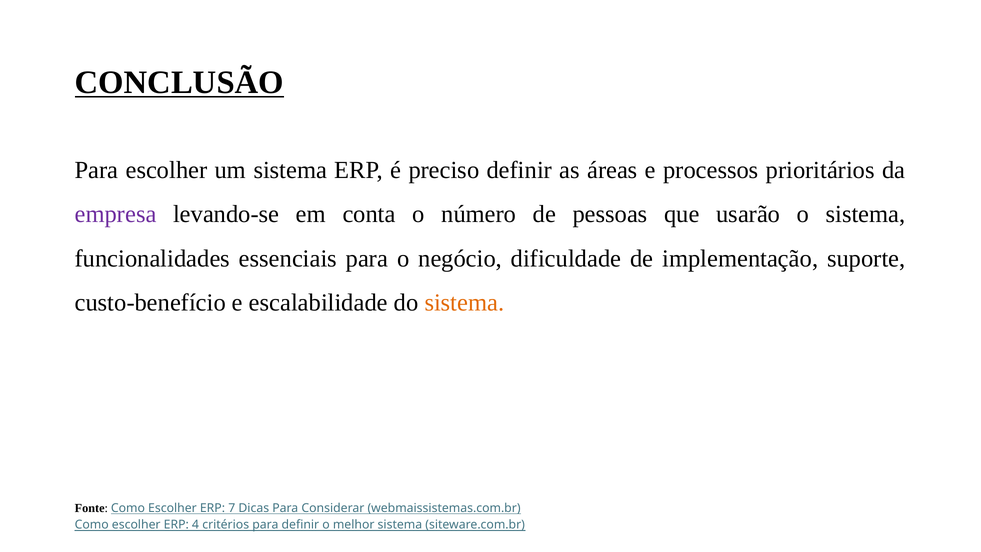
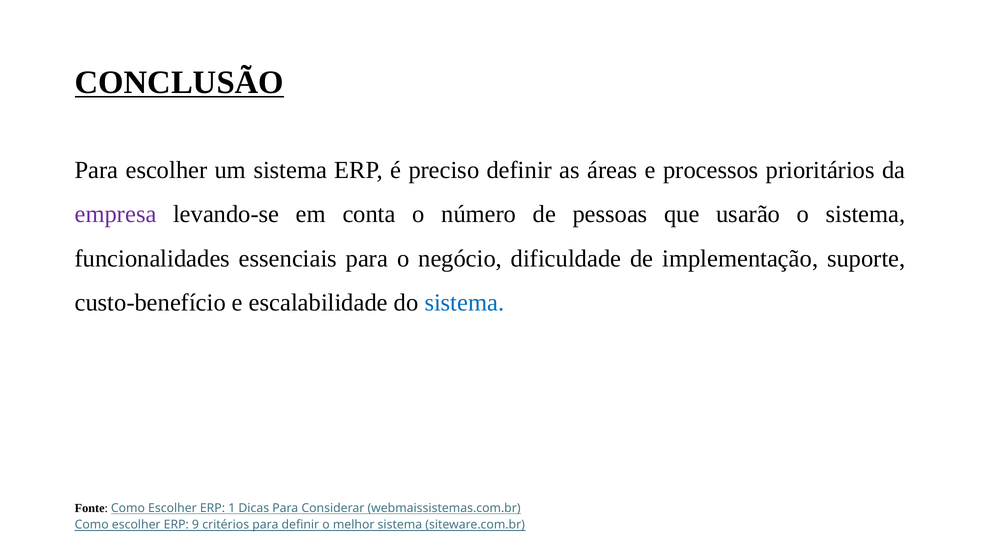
sistema at (464, 303) colour: orange -> blue
7: 7 -> 1
4: 4 -> 9
